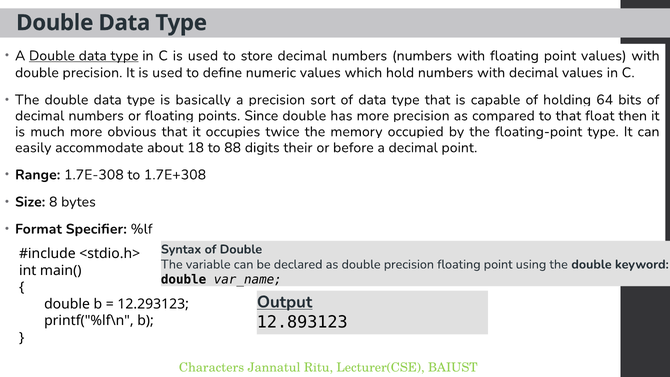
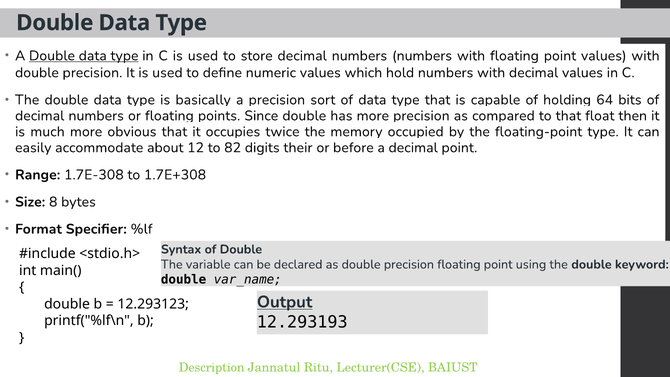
18: 18 -> 12
88: 88 -> 82
12.893123: 12.893123 -> 12.293193
Characters: Characters -> Description
